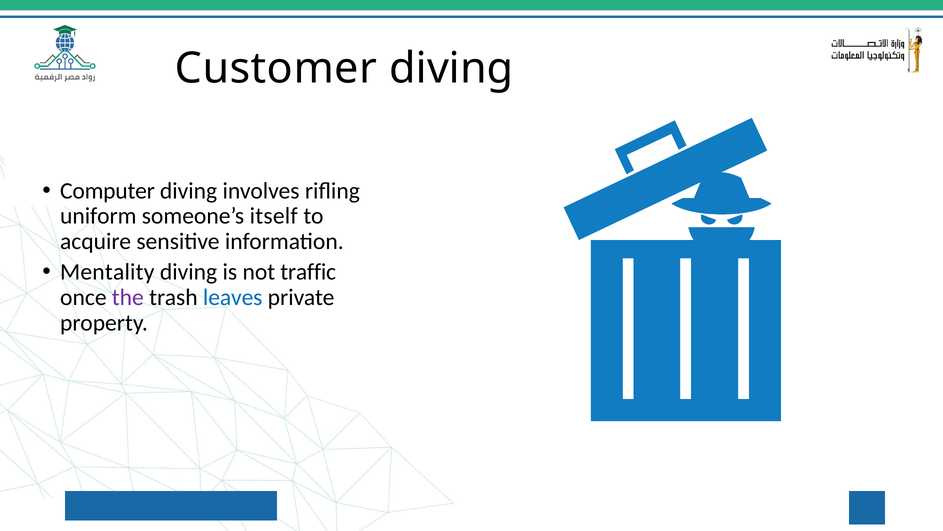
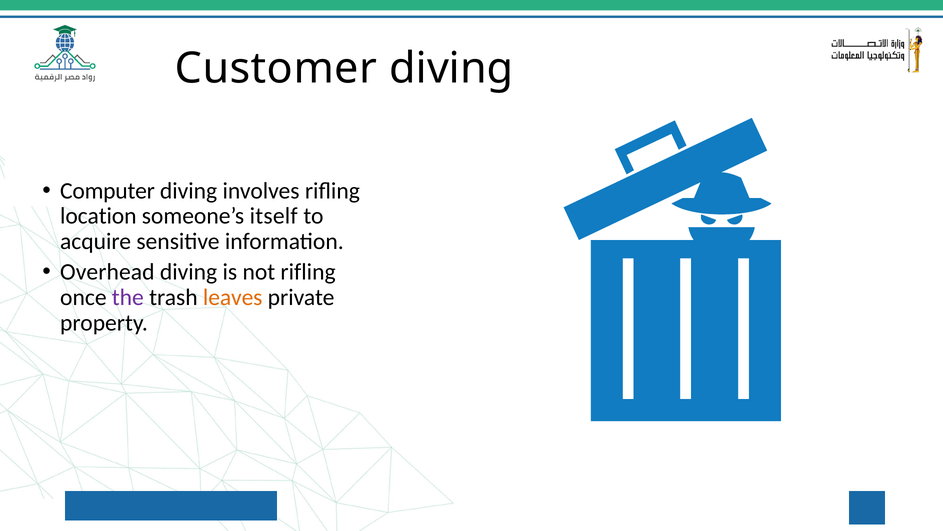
uniform: uniform -> location
Mentality: Mentality -> Overhead
not traffic: traffic -> rifling
leaves colour: blue -> orange
